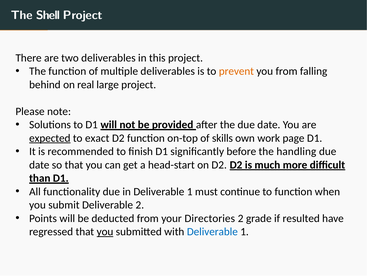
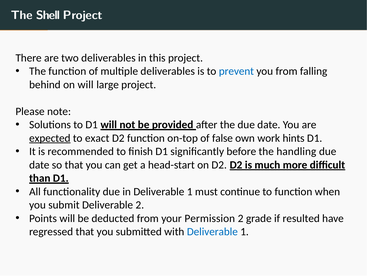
prevent colour: orange -> blue
on real: real -> will
skills: skills -> false
page: page -> hints
Directories: Directories -> Permission
you at (105, 231) underline: present -> none
